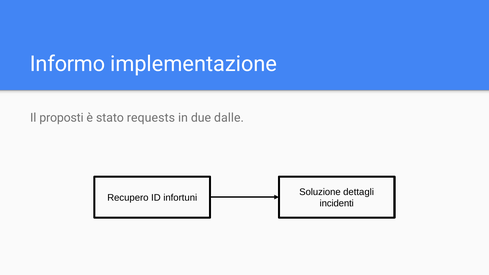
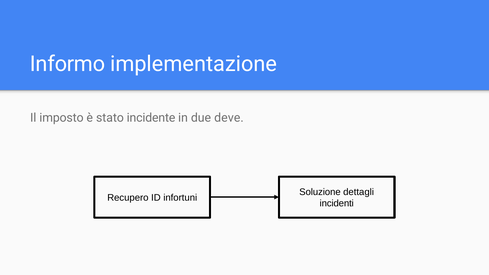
proposti: proposti -> imposto
requests: requests -> incidente
dalle: dalle -> deve
